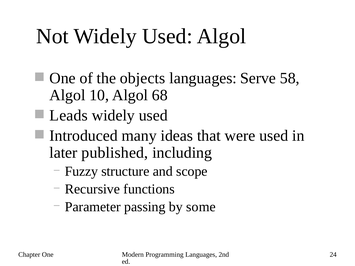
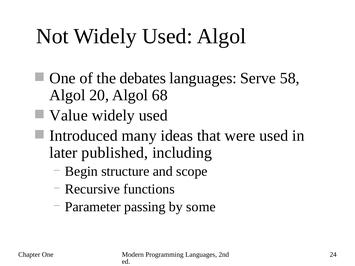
objects: objects -> debates
10: 10 -> 20
Leads: Leads -> Value
Fuzzy: Fuzzy -> Begin
